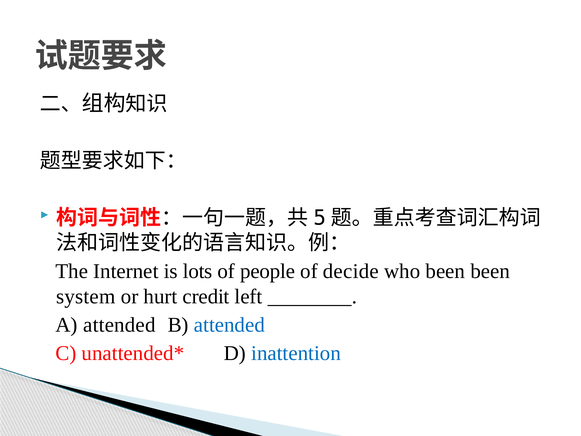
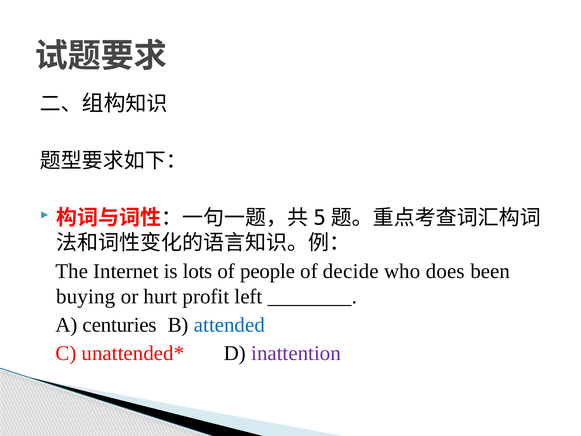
who been: been -> does
system: system -> buying
credit: credit -> profit
A attended: attended -> centuries
inattention colour: blue -> purple
